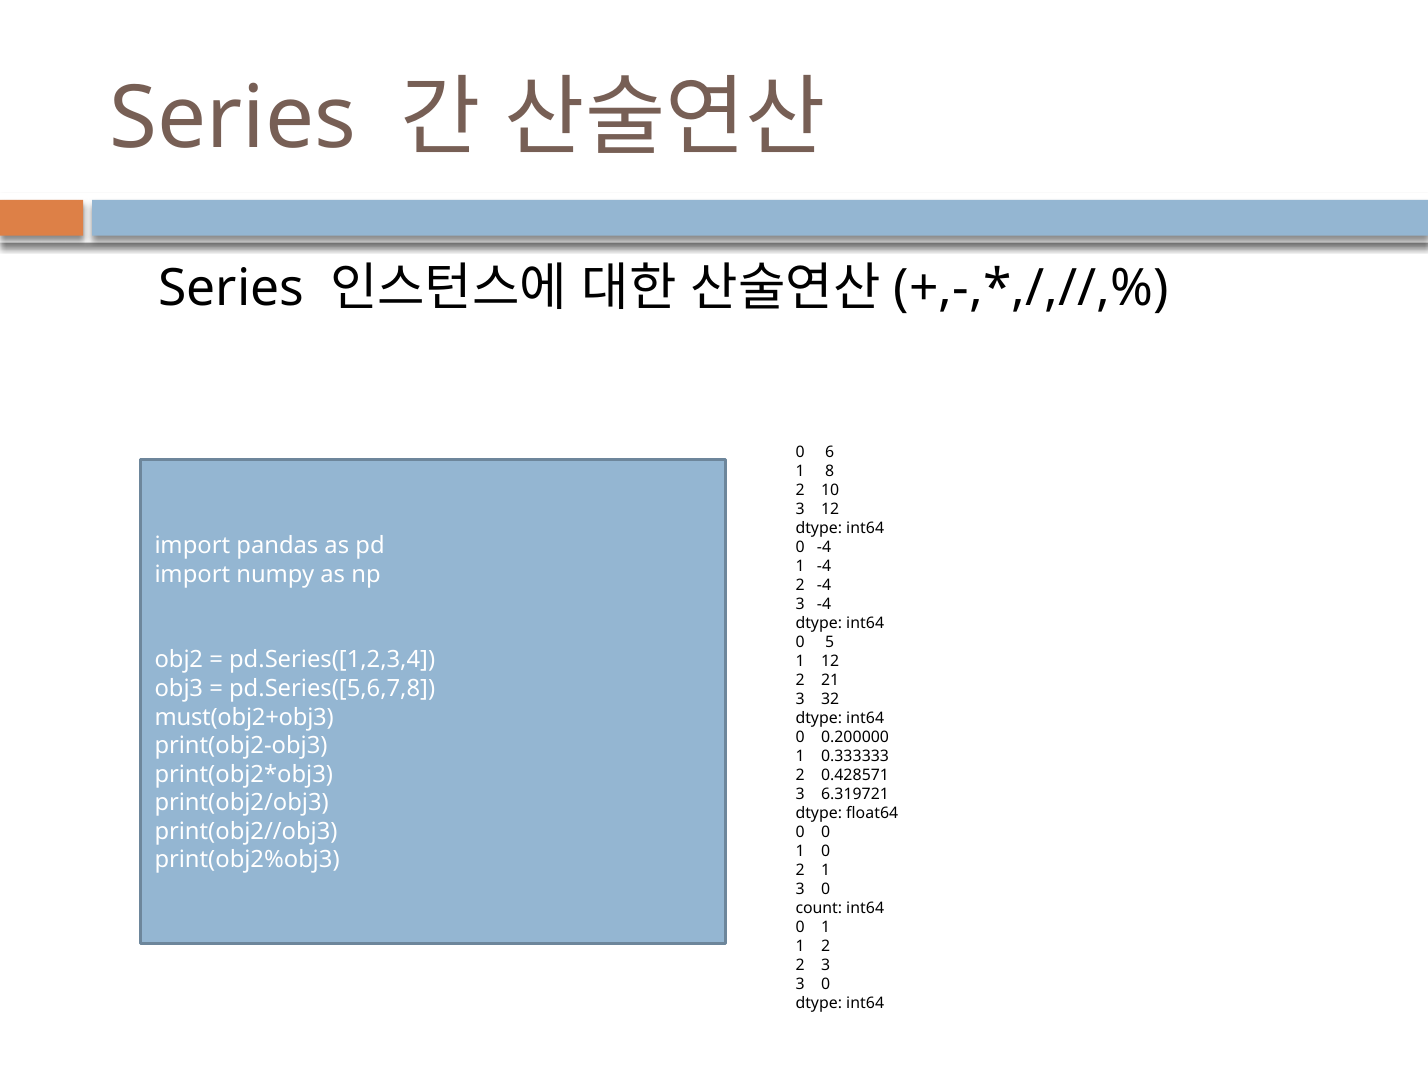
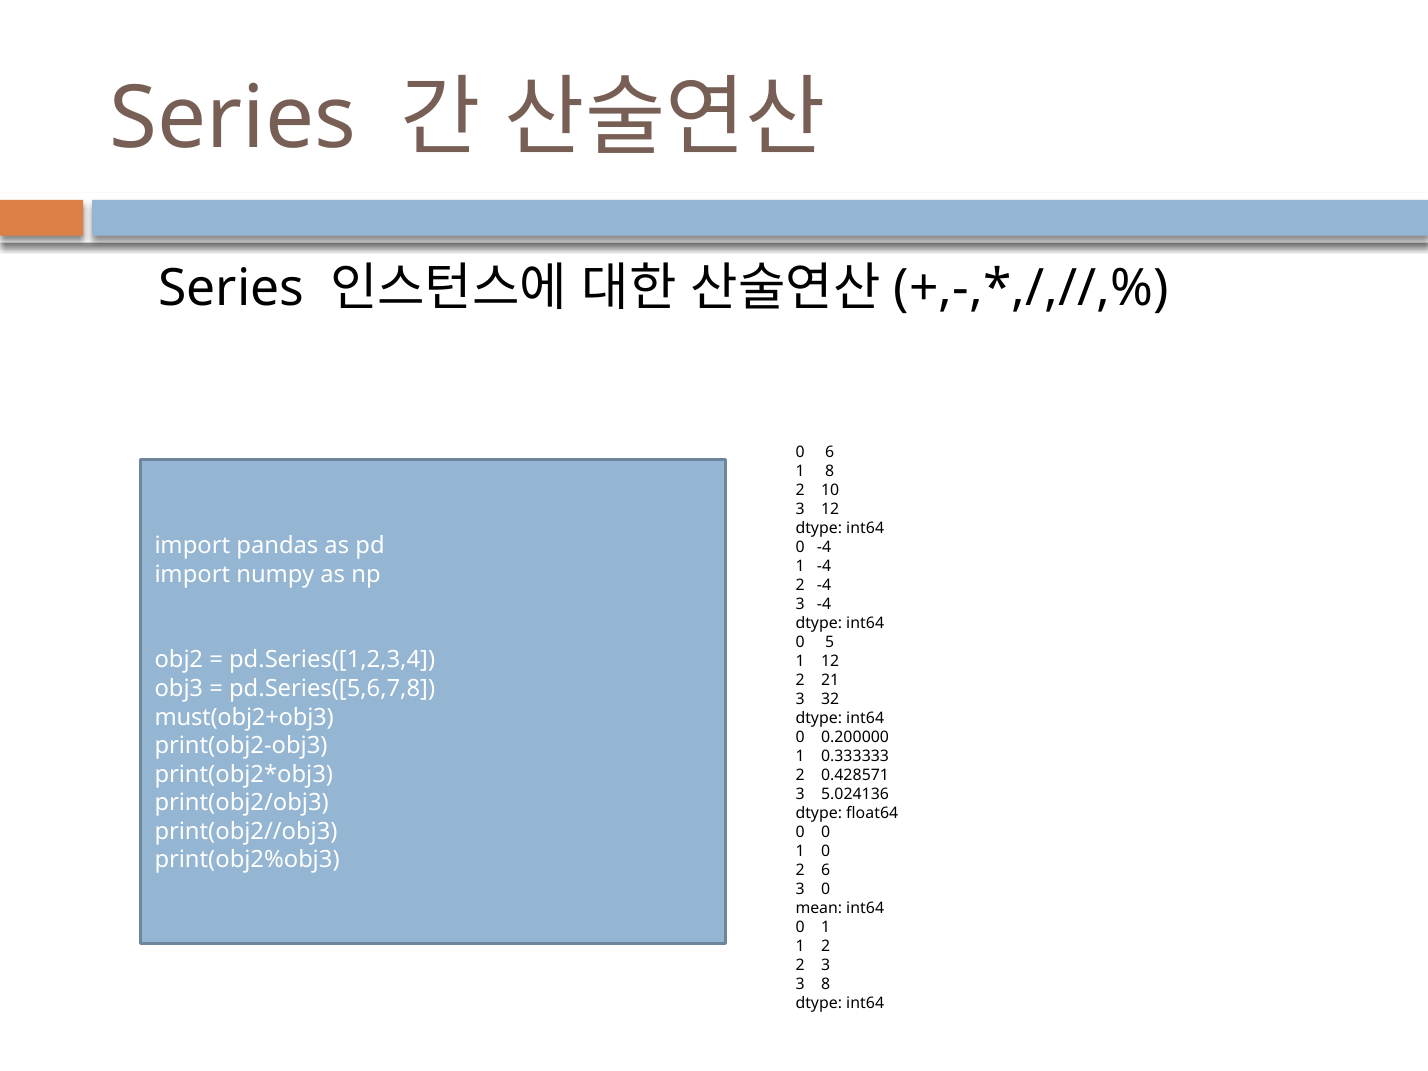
6.319721: 6.319721 -> 5.024136
2 1: 1 -> 6
count: count -> mean
0 at (826, 984): 0 -> 8
